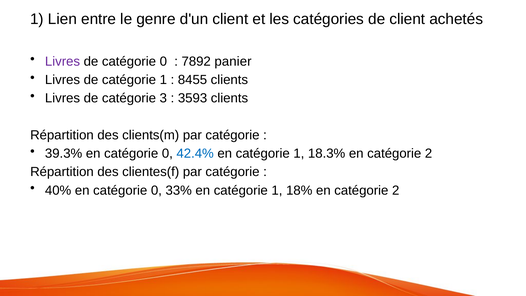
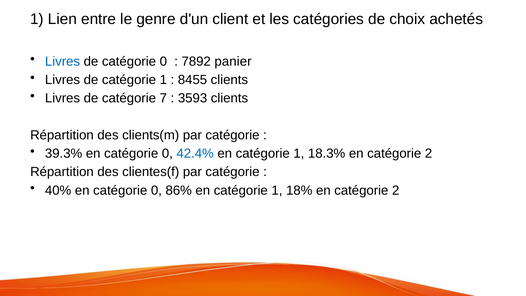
de client: client -> choix
Livres at (62, 61) colour: purple -> blue
3: 3 -> 7
33%: 33% -> 86%
